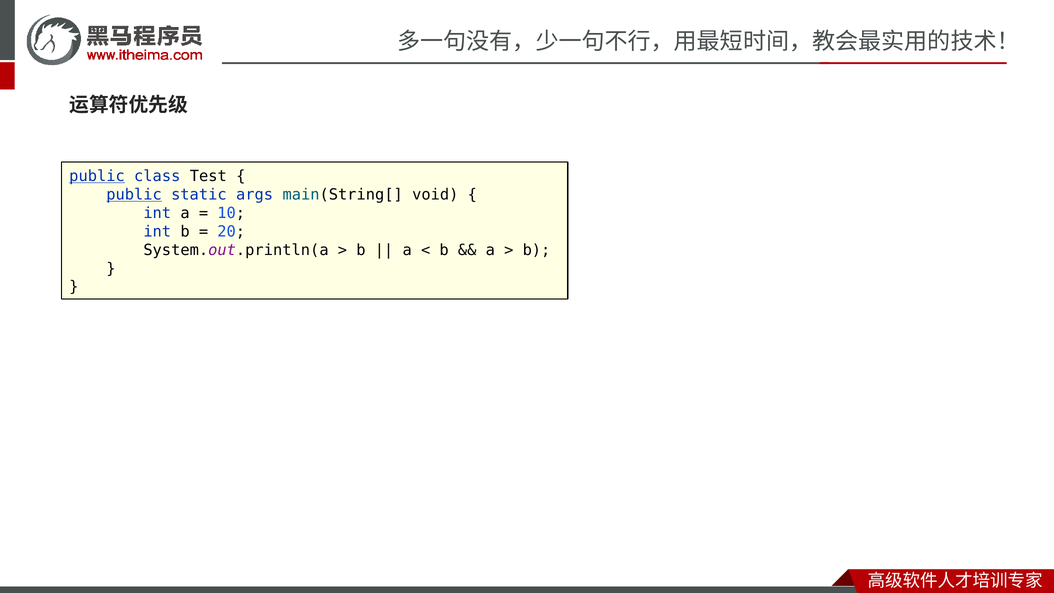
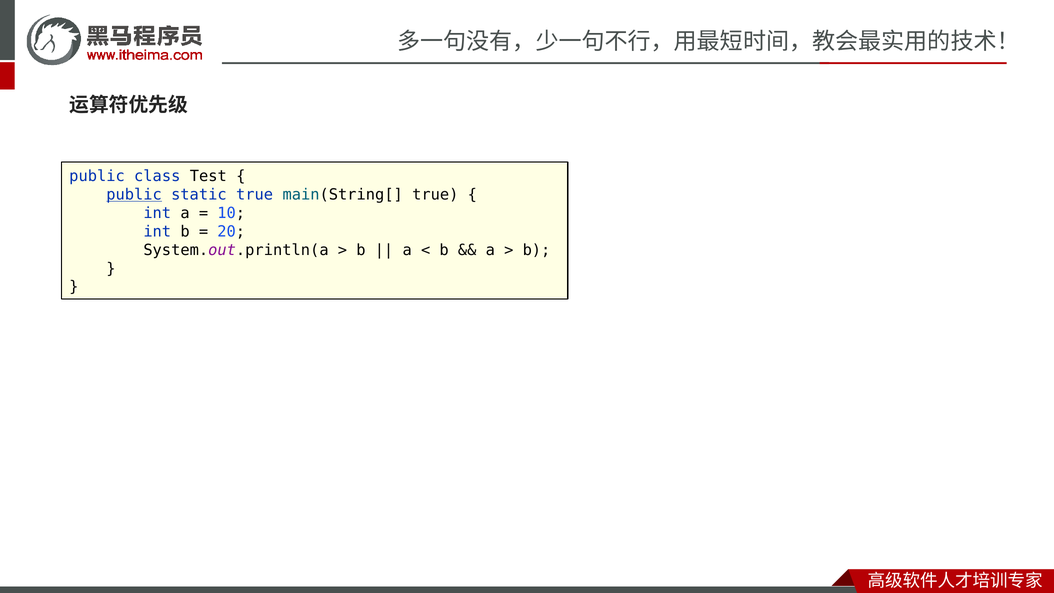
public at (97, 176) underline: present -> none
static args: args -> true
main(String[ void: void -> true
